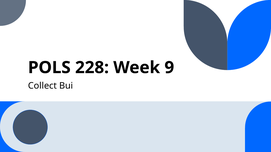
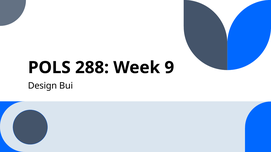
228: 228 -> 288
Collect: Collect -> Design
